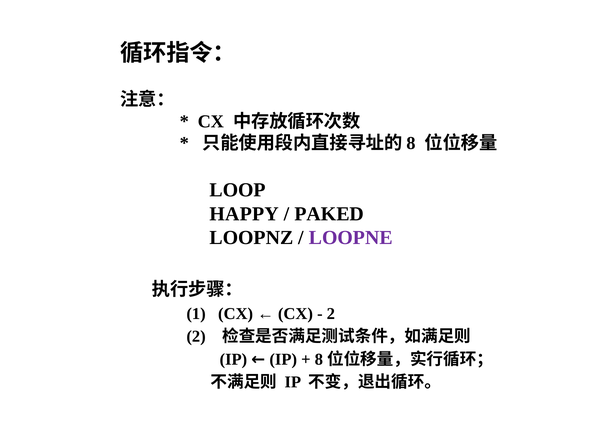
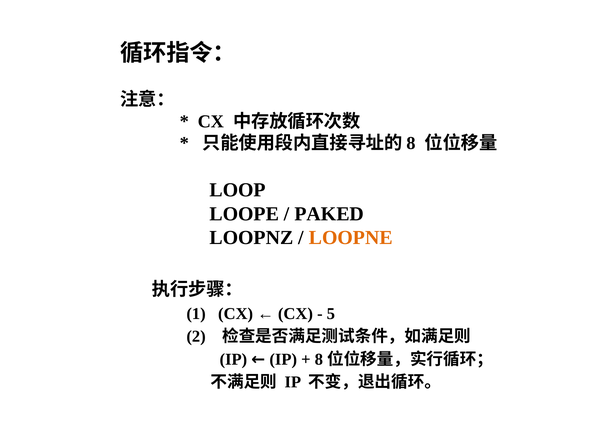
HAPPY: HAPPY -> LOOPE
LOOPNE colour: purple -> orange
2 at (331, 314): 2 -> 5
